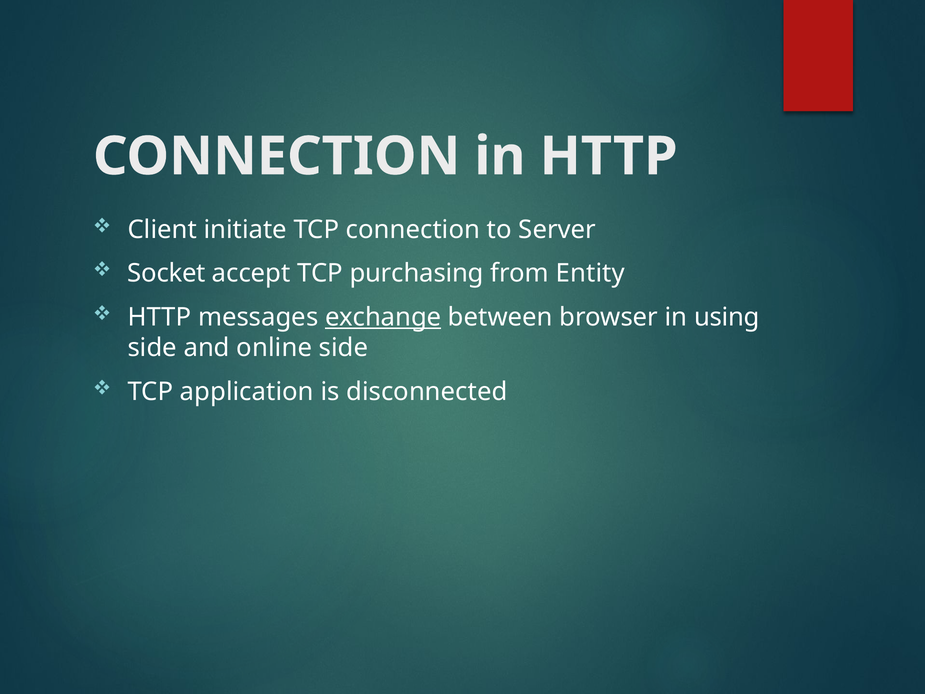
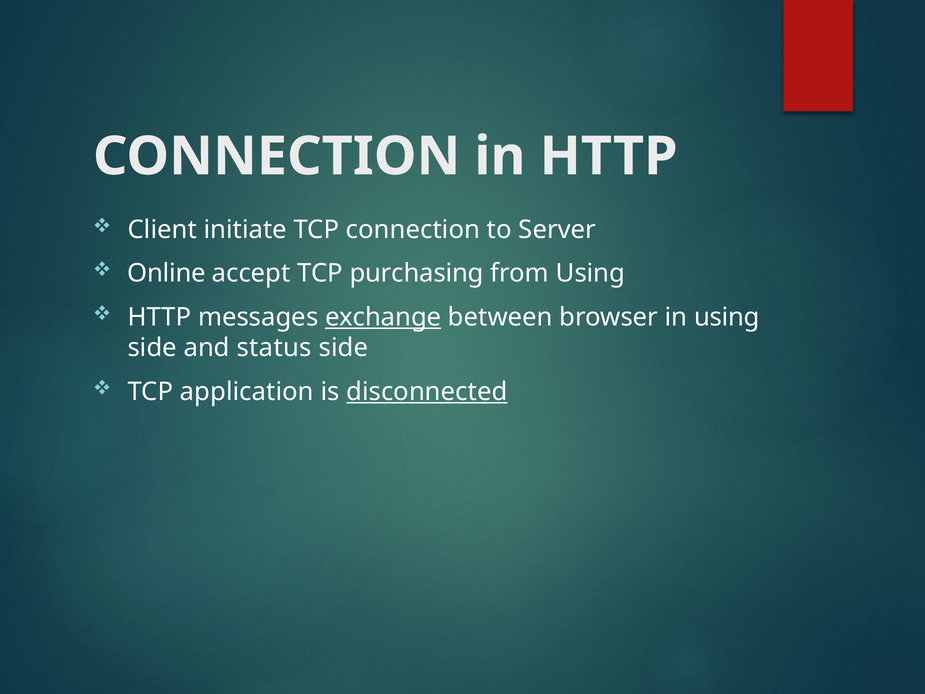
Socket: Socket -> Online
from Entity: Entity -> Using
online: online -> status
disconnected underline: none -> present
